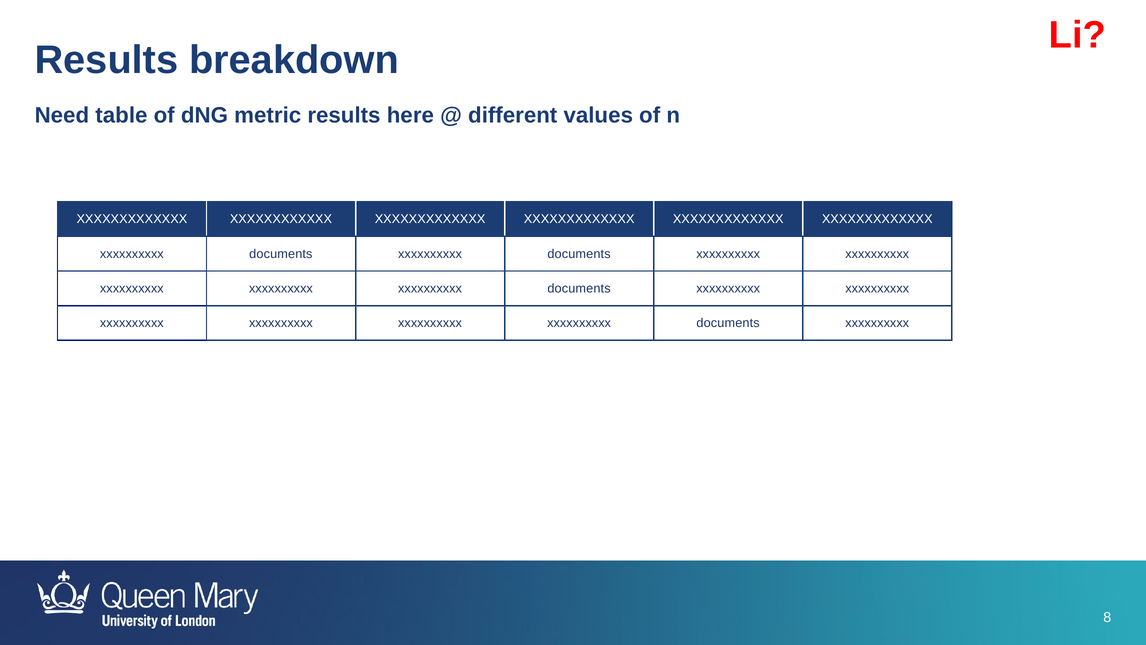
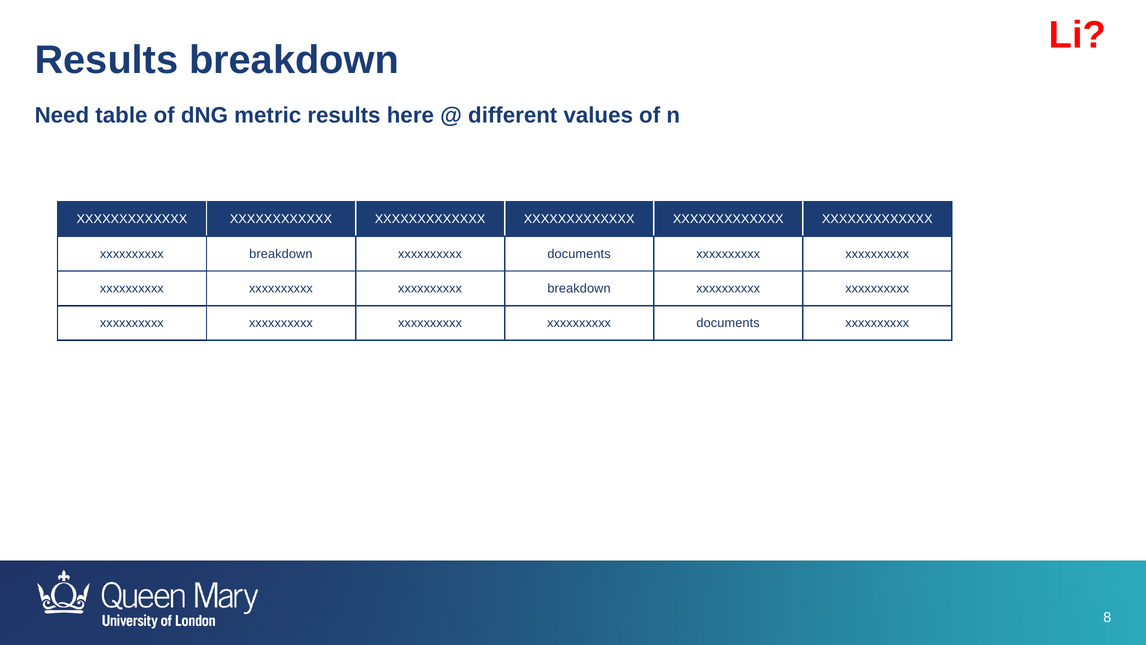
documents at (281, 254): documents -> breakdown
documents at (579, 288): documents -> breakdown
